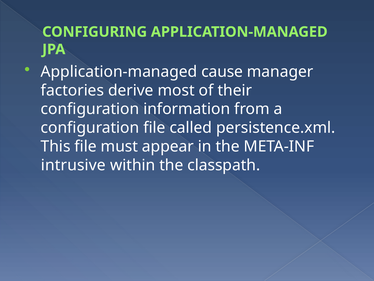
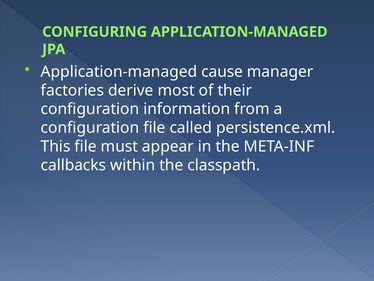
intrusive: intrusive -> callbacks
